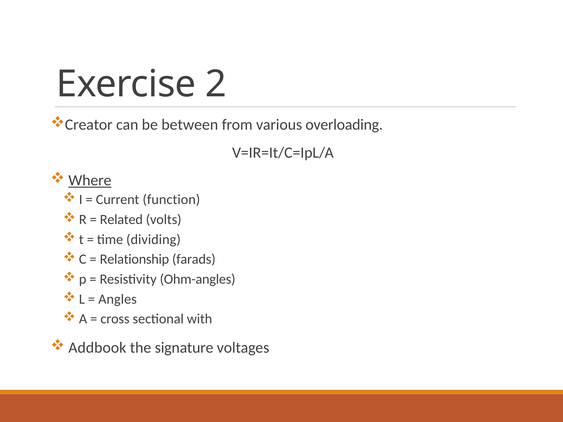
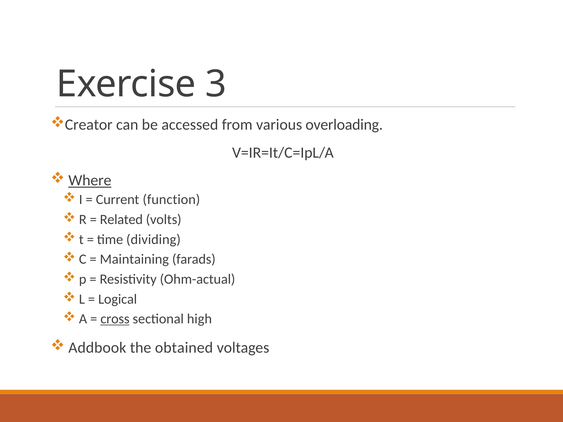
2: 2 -> 3
between: between -> accessed
Relationship: Relationship -> Maintaining
Ohm-angles: Ohm-angles -> Ohm-actual
Angles: Angles -> Logical
cross underline: none -> present
with: with -> high
signature: signature -> obtained
